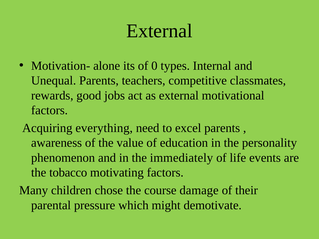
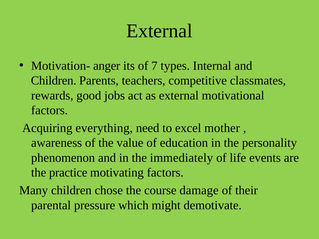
alone: alone -> anger
0: 0 -> 7
Unequal at (54, 81): Unequal -> Children
excel parents: parents -> mother
tobacco: tobacco -> practice
